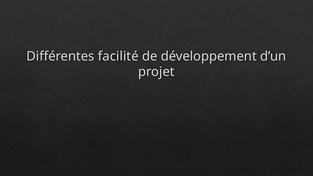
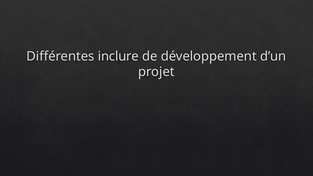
facilité: facilité -> inclure
